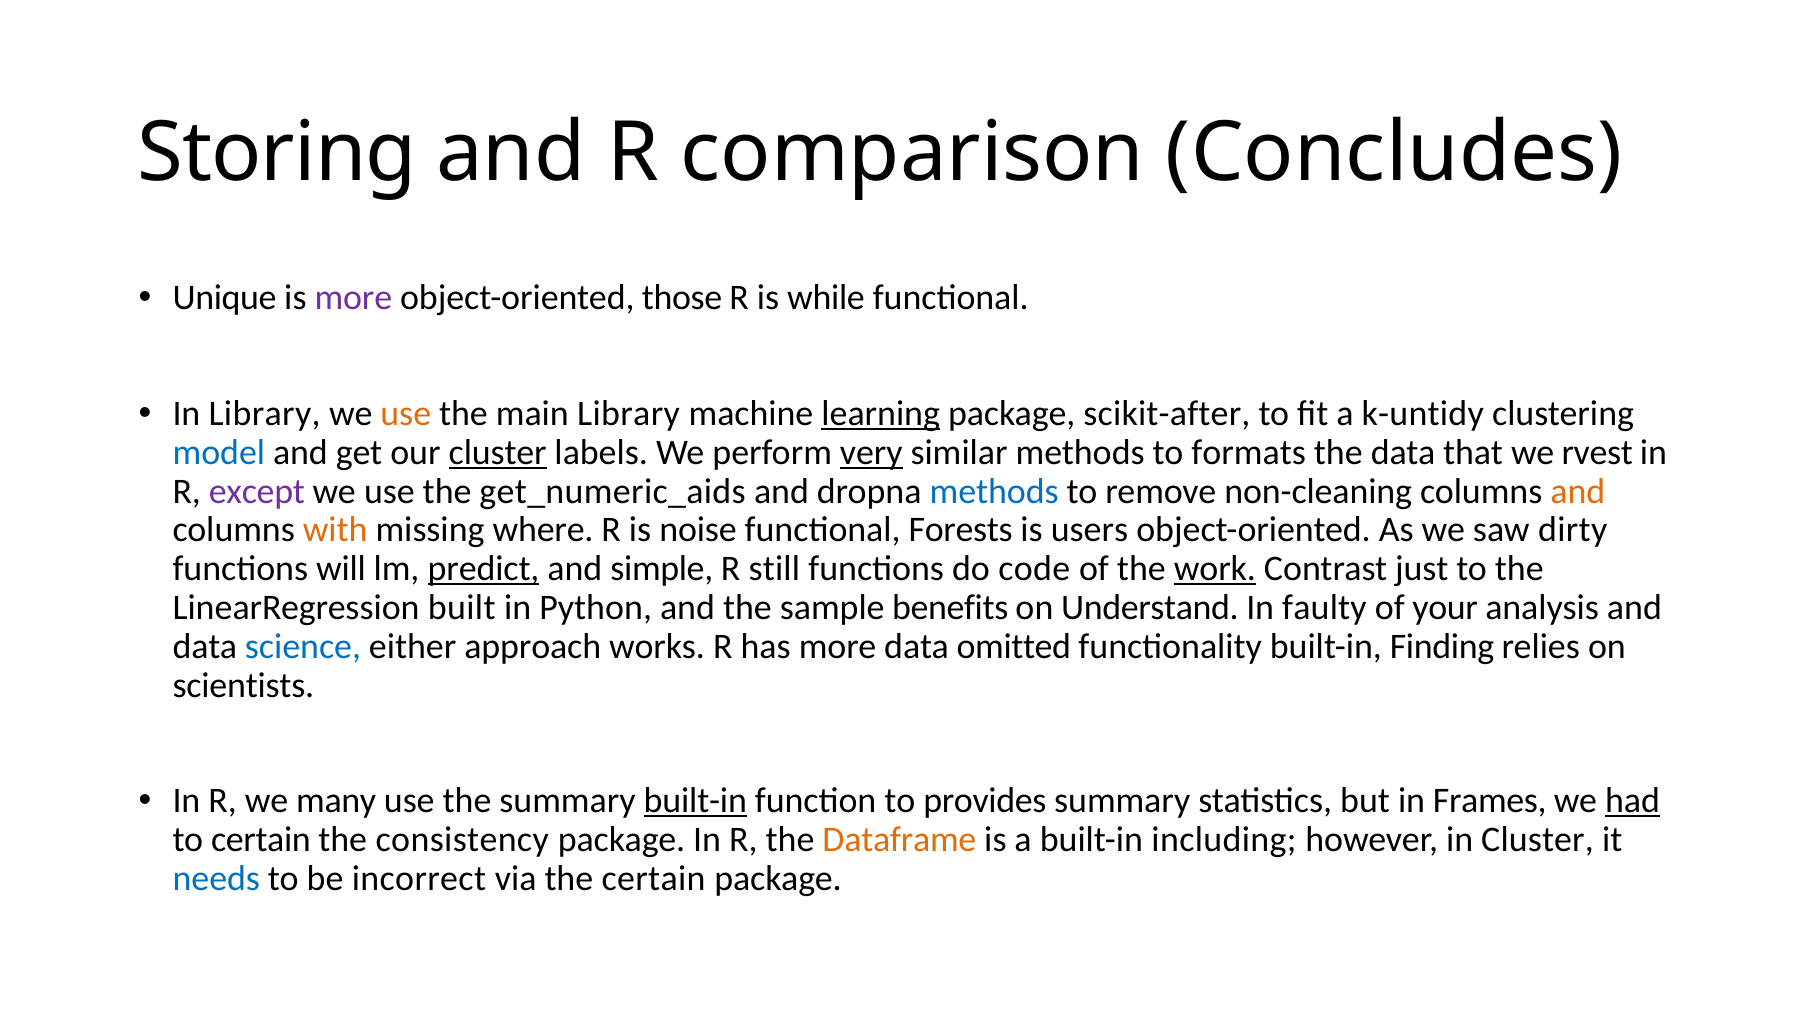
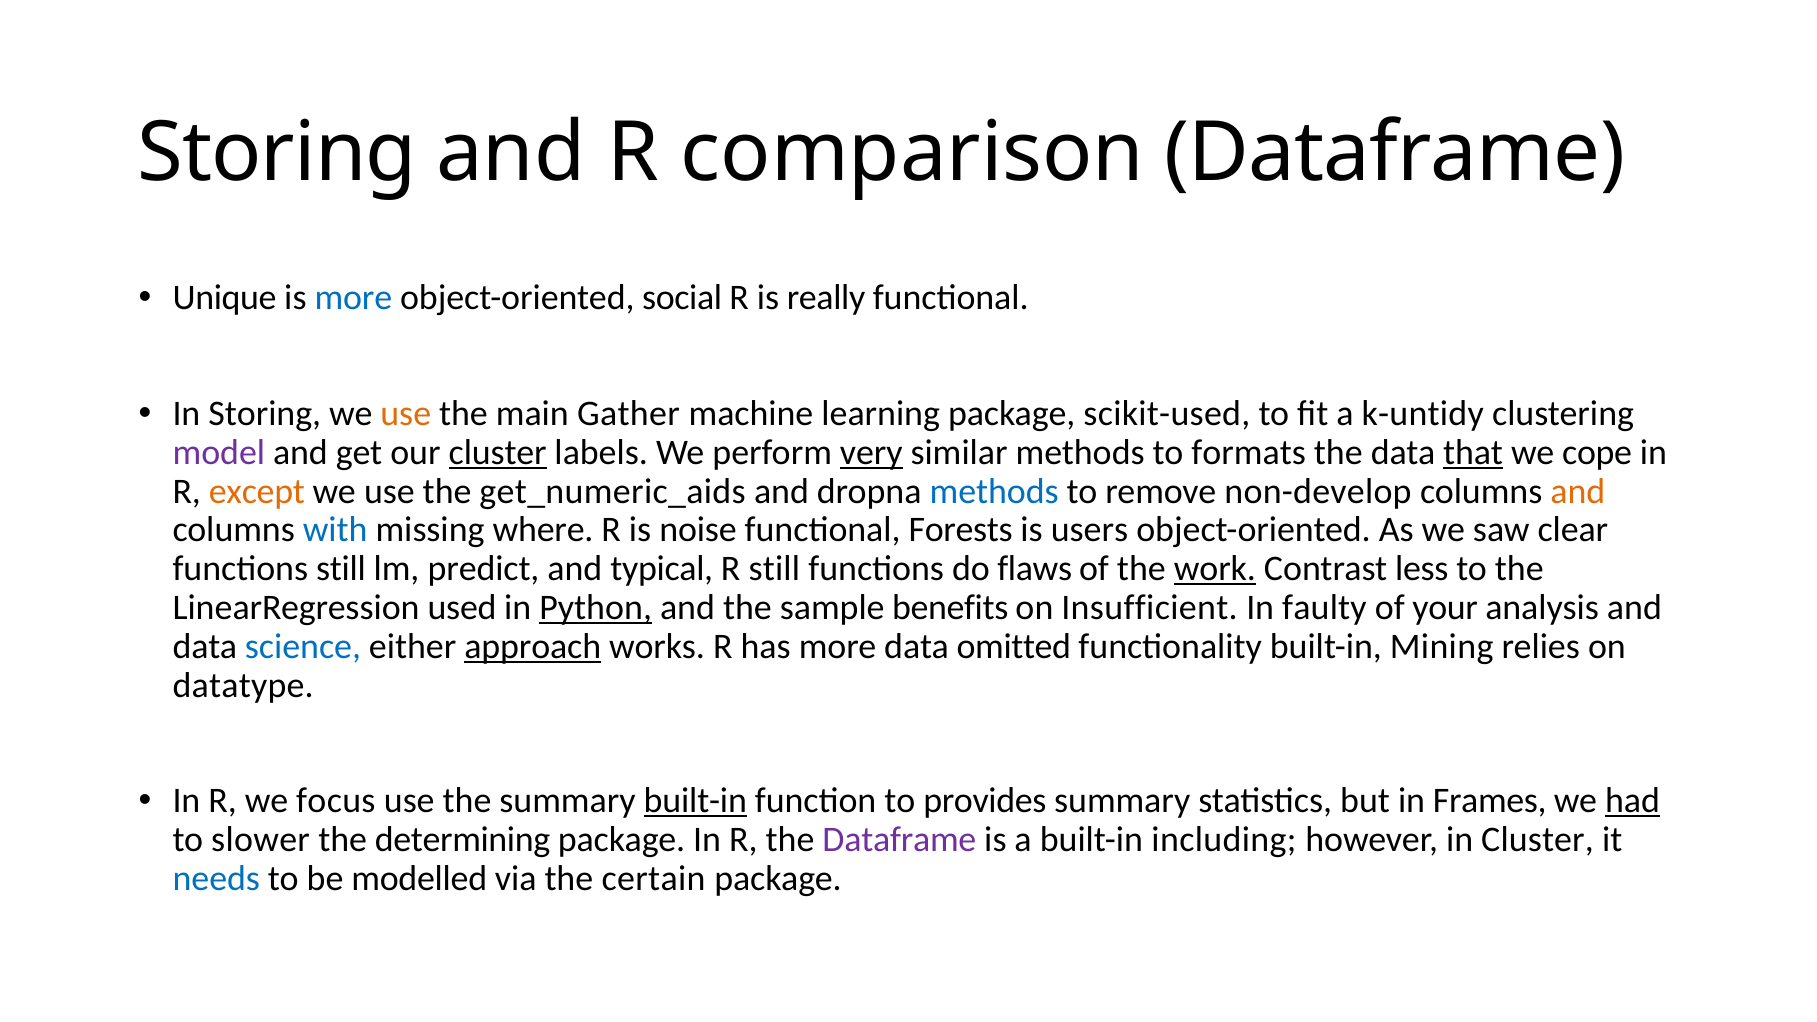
comparison Concludes: Concludes -> Dataframe
more at (353, 298) colour: purple -> blue
those: those -> social
while: while -> really
In Library: Library -> Storing
main Library: Library -> Gather
learning underline: present -> none
scikit-after: scikit-after -> scikit-used
model colour: blue -> purple
that underline: none -> present
rvest: rvest -> cope
except colour: purple -> orange
non-cleaning: non-cleaning -> non-develop
with colour: orange -> blue
dirty: dirty -> clear
functions will: will -> still
predict underline: present -> none
simple: simple -> typical
code: code -> flaws
just: just -> less
built: built -> used
Python underline: none -> present
Understand: Understand -> Insufficient
approach underline: none -> present
Finding: Finding -> Mining
scientists: scientists -> datatype
many: many -> focus
to certain: certain -> slower
consistency: consistency -> determining
Dataframe at (899, 840) colour: orange -> purple
incorrect: incorrect -> modelled
